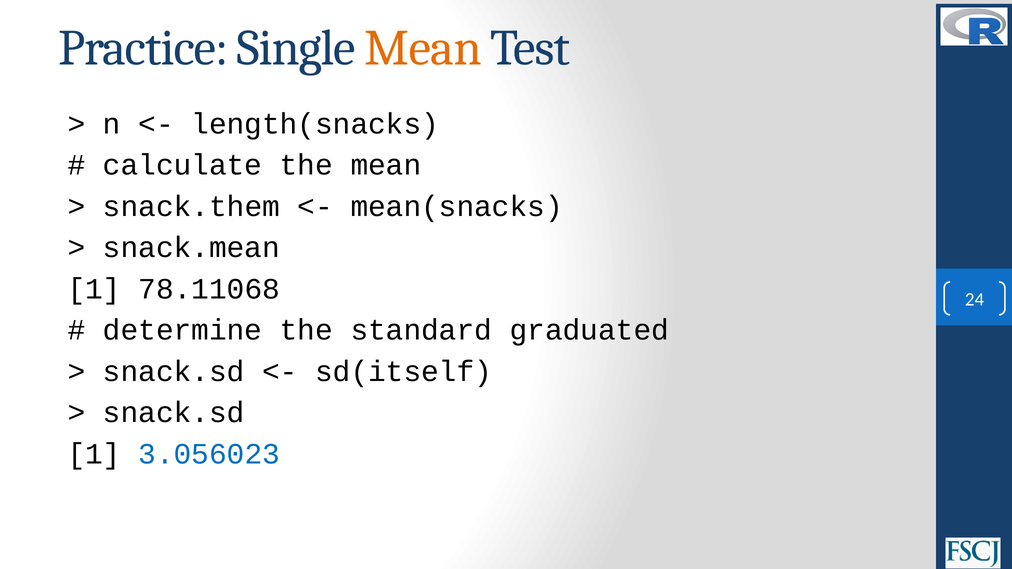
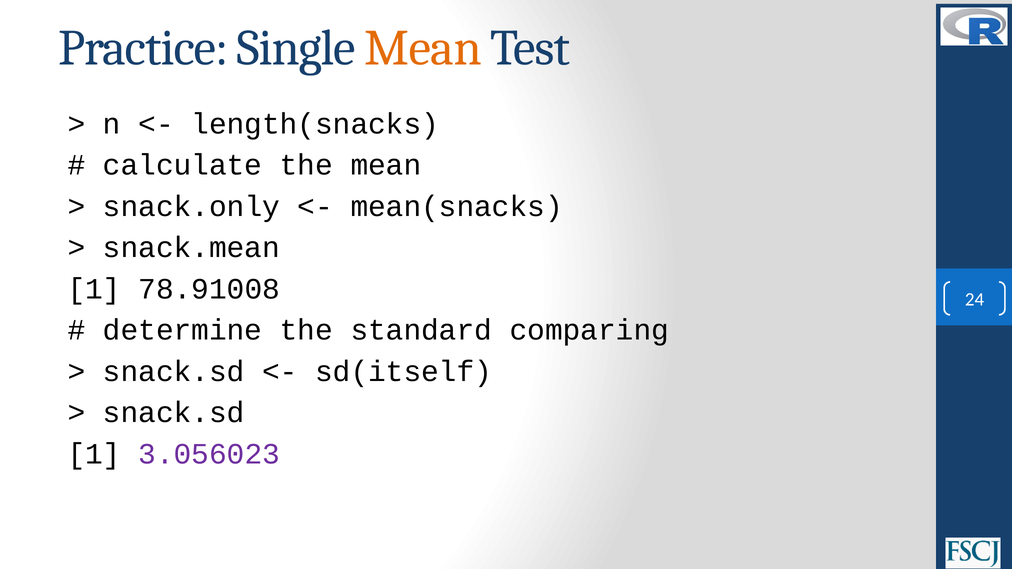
snack.them: snack.them -> snack.only
78.11068: 78.11068 -> 78.91008
graduated: graduated -> comparing
3.056023 colour: blue -> purple
